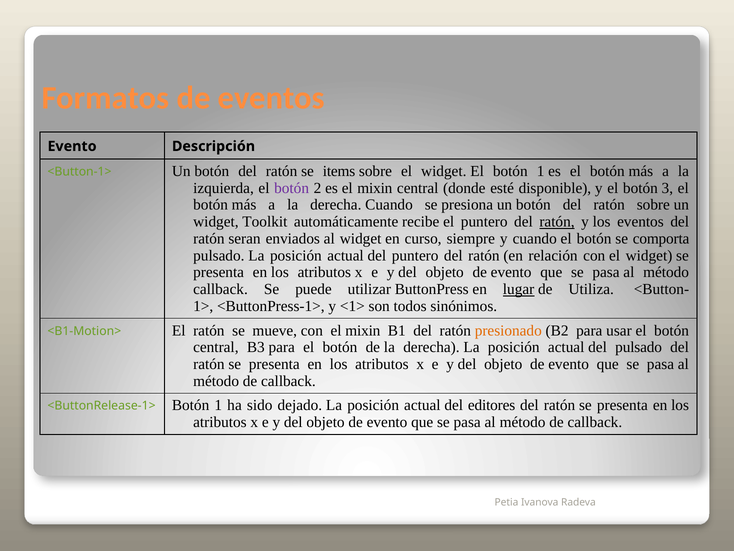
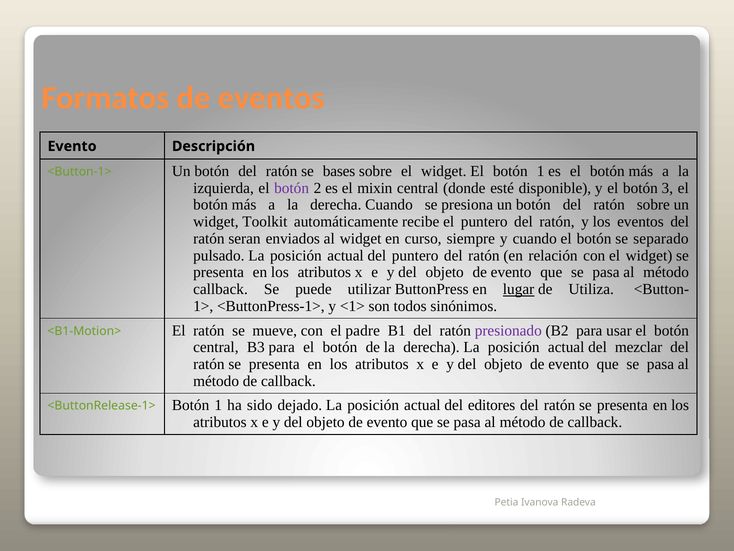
items: items -> bases
ratón at (557, 222) underline: present -> none
comporta: comporta -> separado
con el mixin: mixin -> padre
presionado colour: orange -> purple
del pulsado: pulsado -> mezclar
